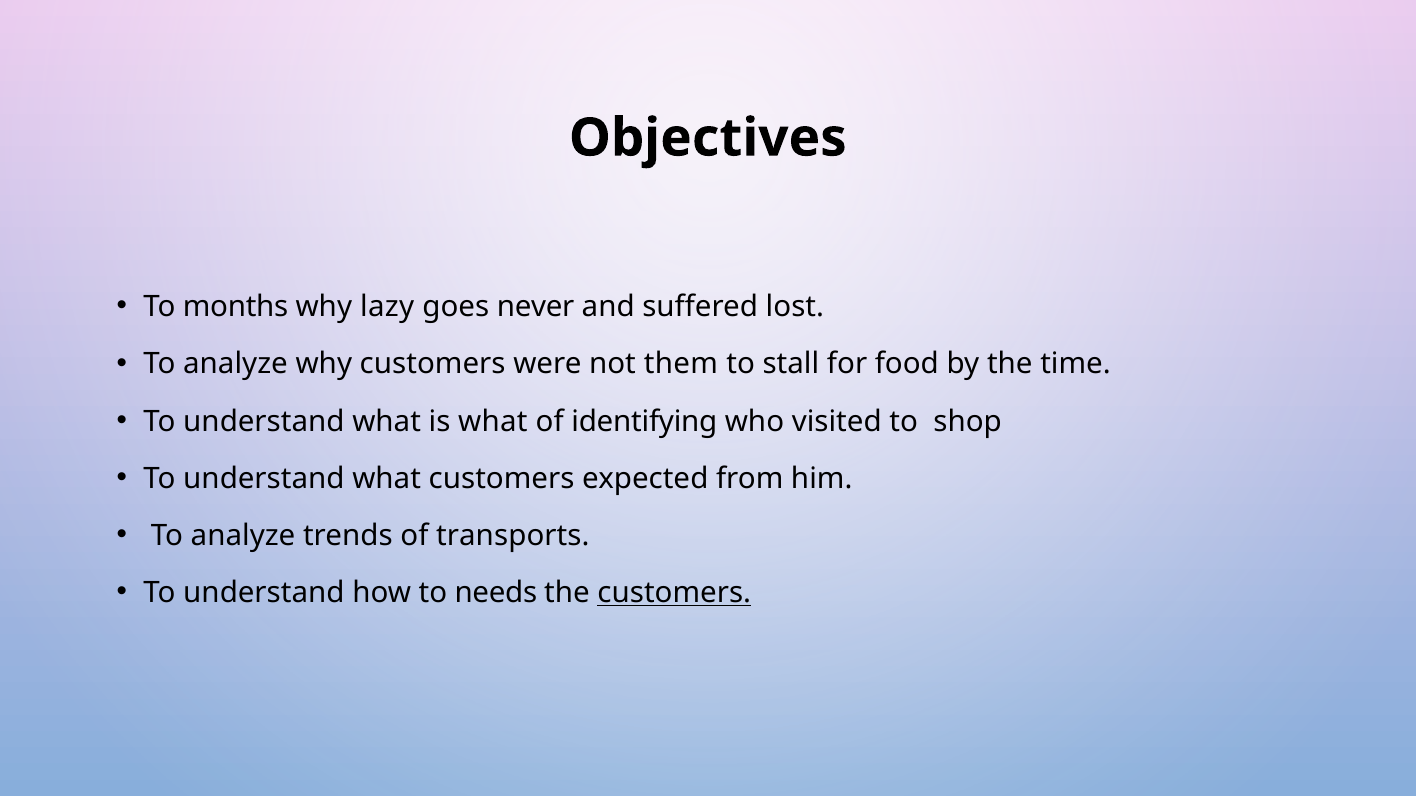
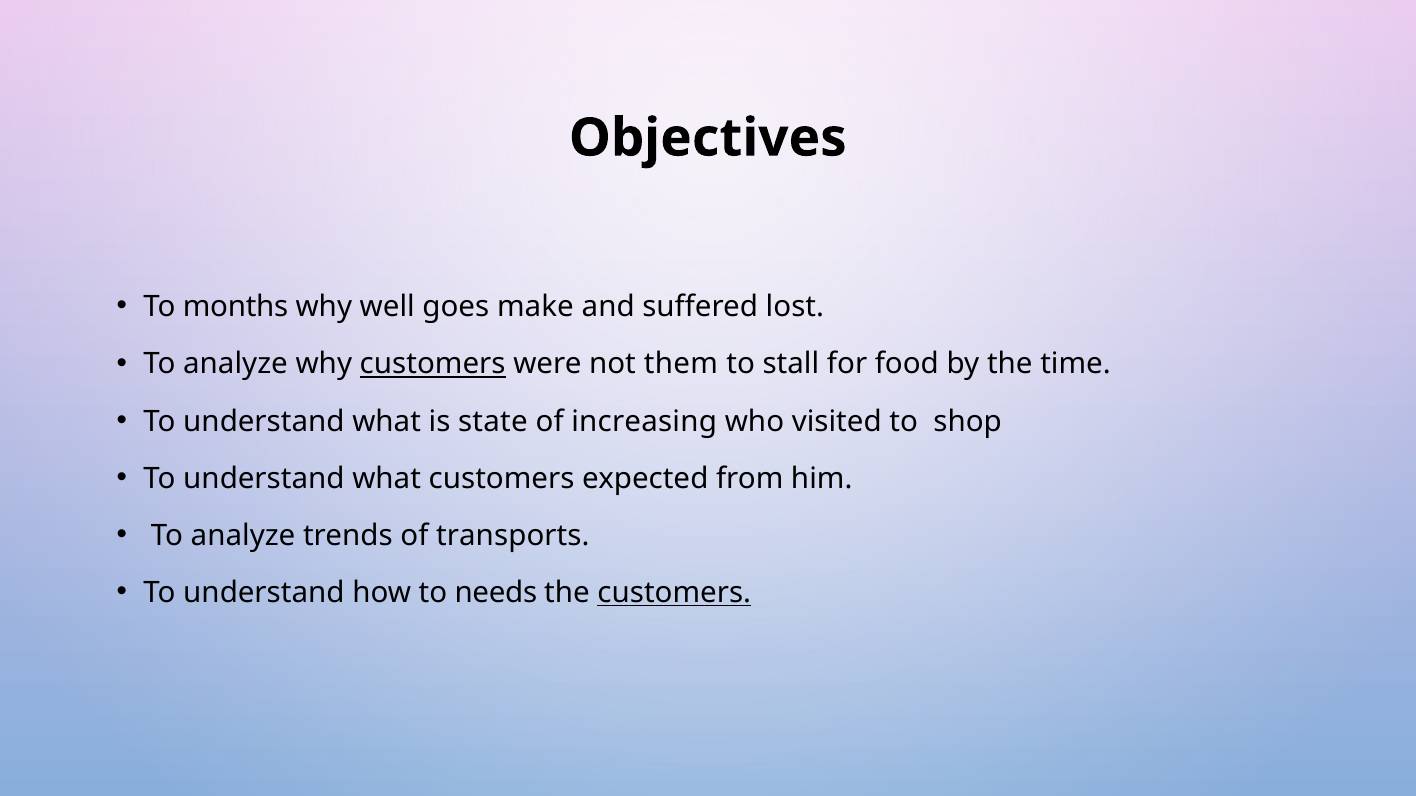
lazy: lazy -> well
never: never -> make
customers at (433, 364) underline: none -> present
is what: what -> state
identifying: identifying -> increasing
